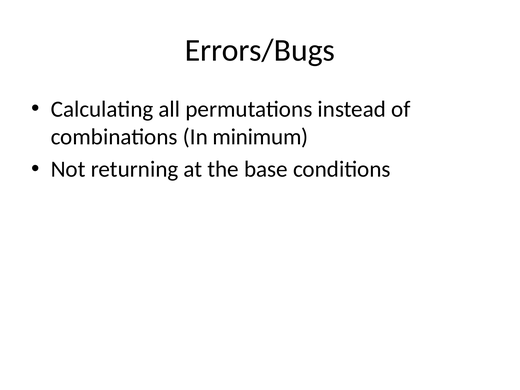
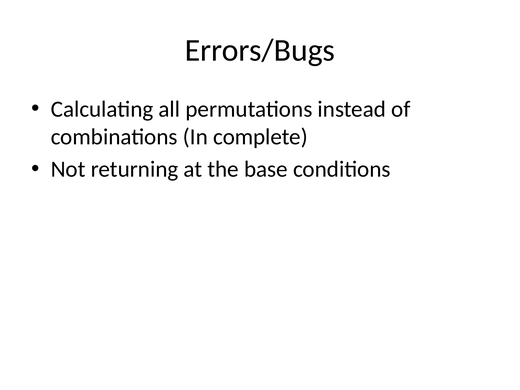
minimum: minimum -> complete
